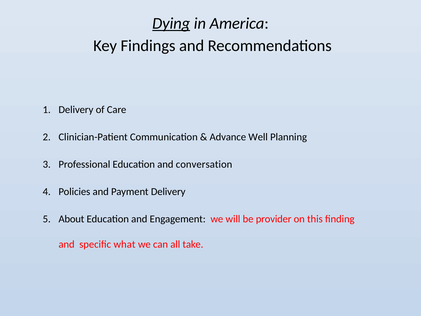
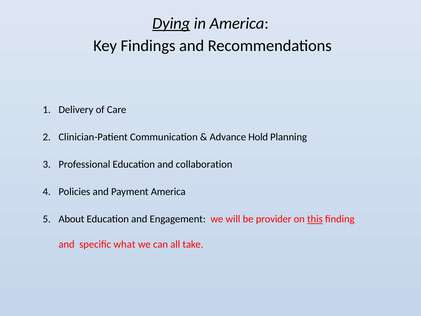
Well: Well -> Hold
conversation: conversation -> collaboration
Payment Delivery: Delivery -> America
this underline: none -> present
